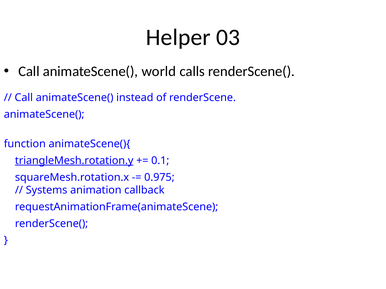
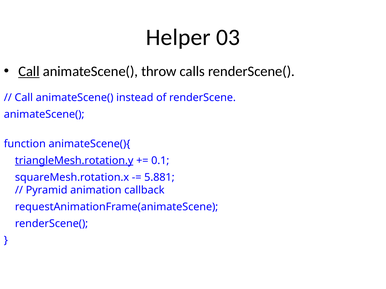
Call at (29, 71) underline: none -> present
world: world -> throw
0.975: 0.975 -> 5.881
Systems: Systems -> Pyramid
